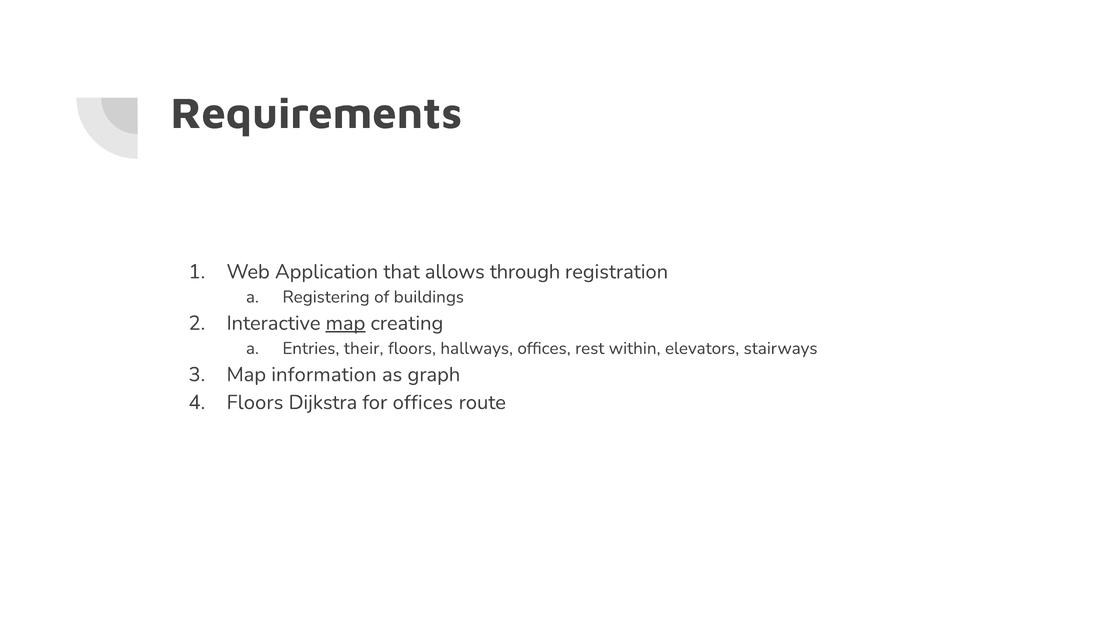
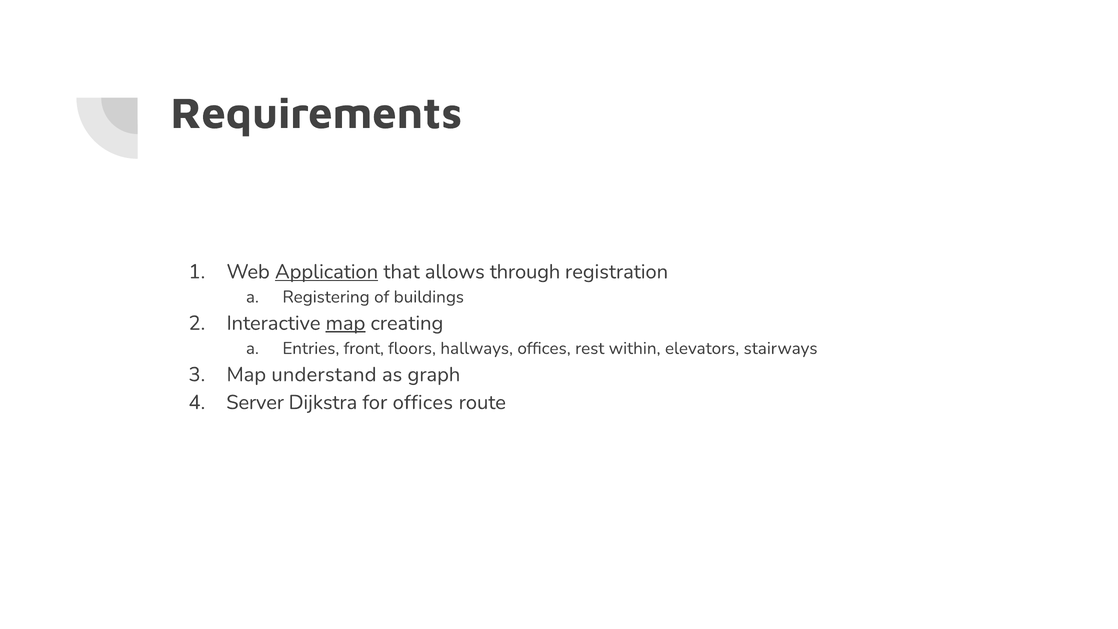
Application underline: none -> present
their: their -> front
information: information -> understand
Floors at (255, 402): Floors -> Server
